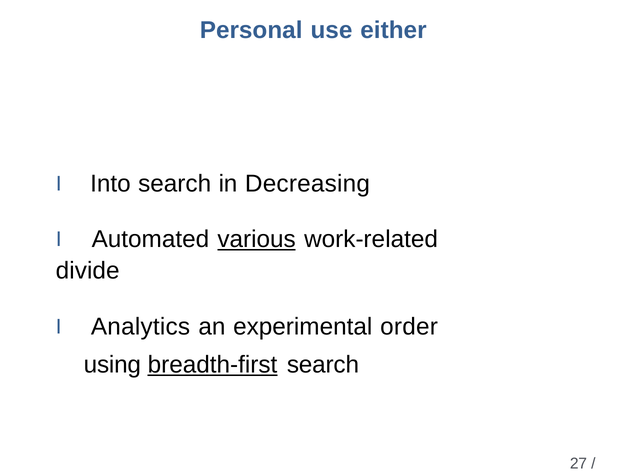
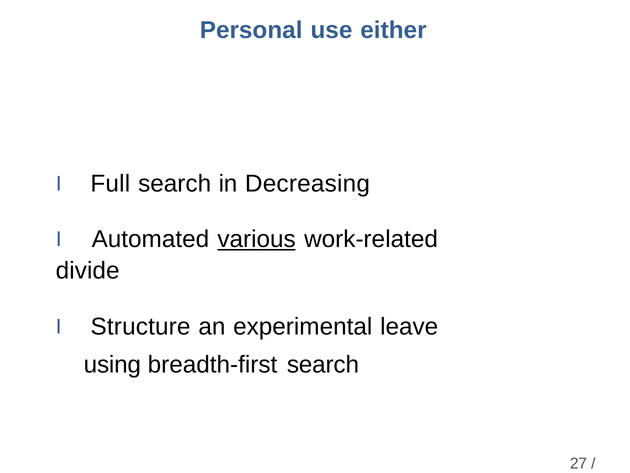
Into: Into -> Full
Analytics: Analytics -> Structure
order: order -> leave
breadth-first underline: present -> none
